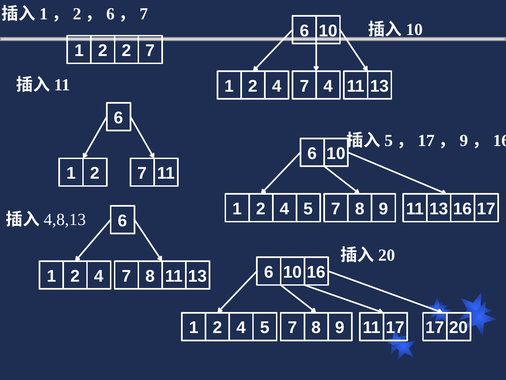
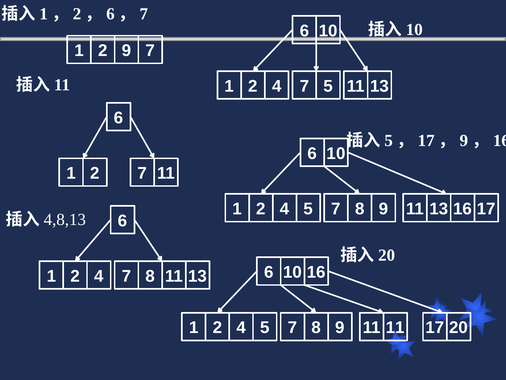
2 2: 2 -> 9
7 4: 4 -> 5
11 17: 17 -> 11
